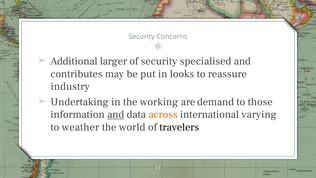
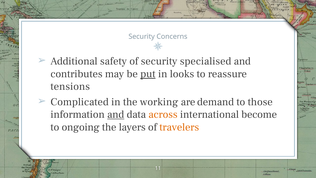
larger: larger -> safety
put underline: none -> present
industry: industry -> tensions
Undertaking: Undertaking -> Complicated
varying: varying -> become
weather: weather -> ongoing
world: world -> layers
travelers colour: black -> orange
